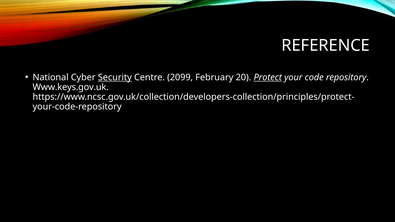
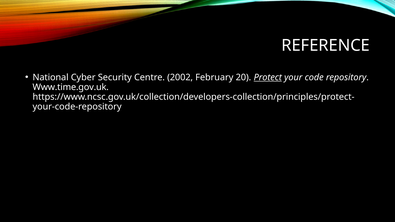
Security underline: present -> none
2099: 2099 -> 2002
Www.keys.gov.uk: Www.keys.gov.uk -> Www.time.gov.uk
